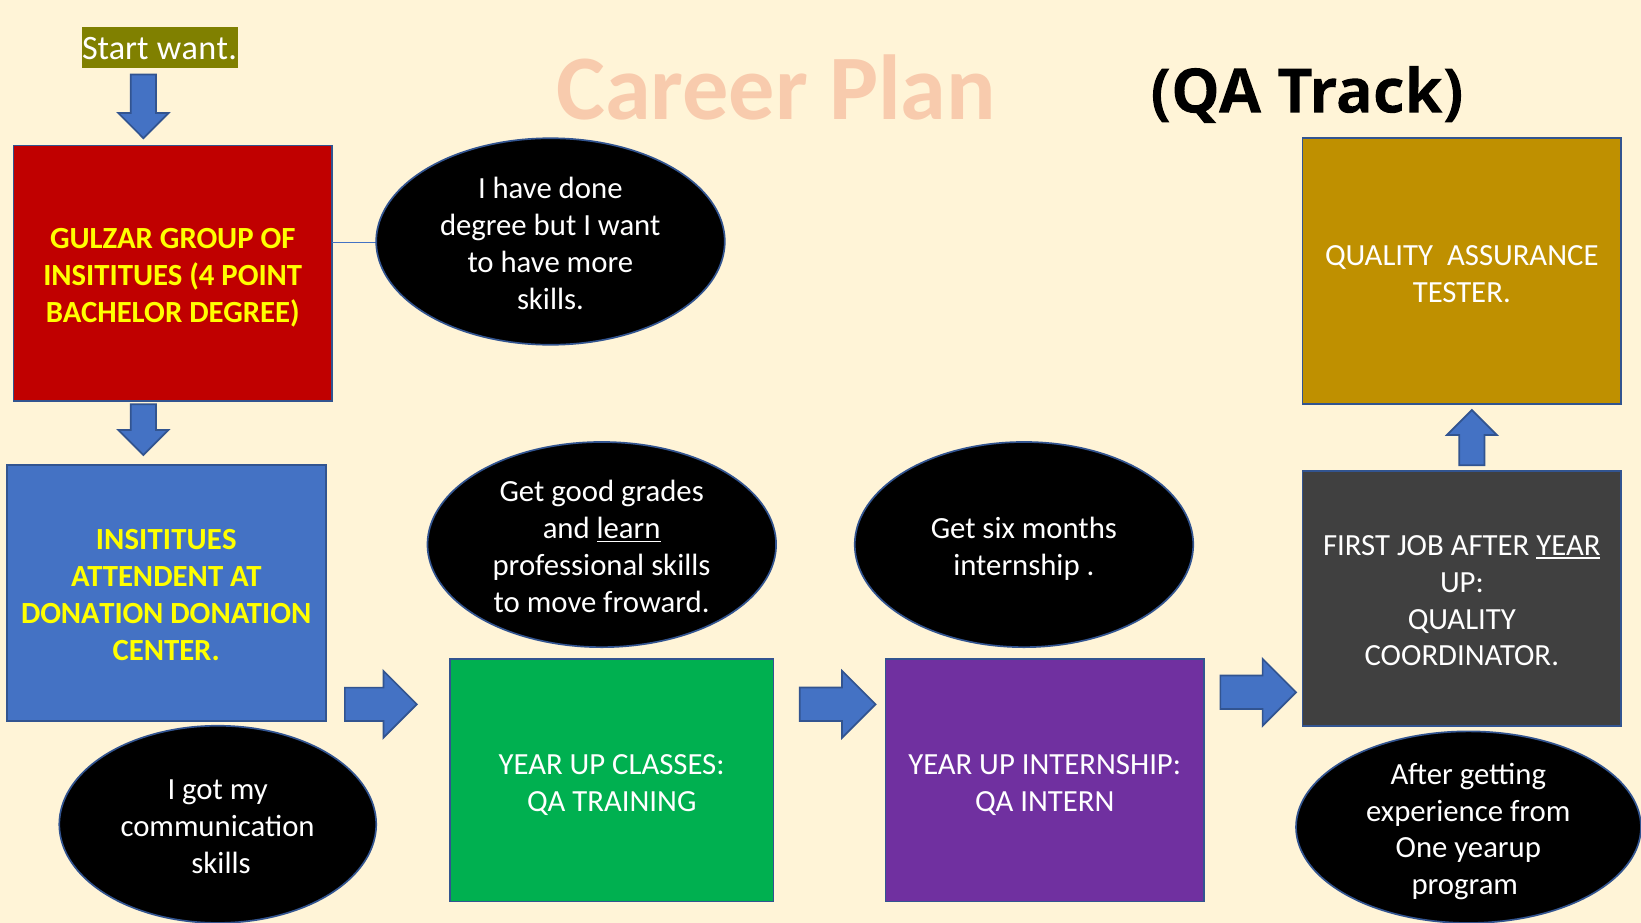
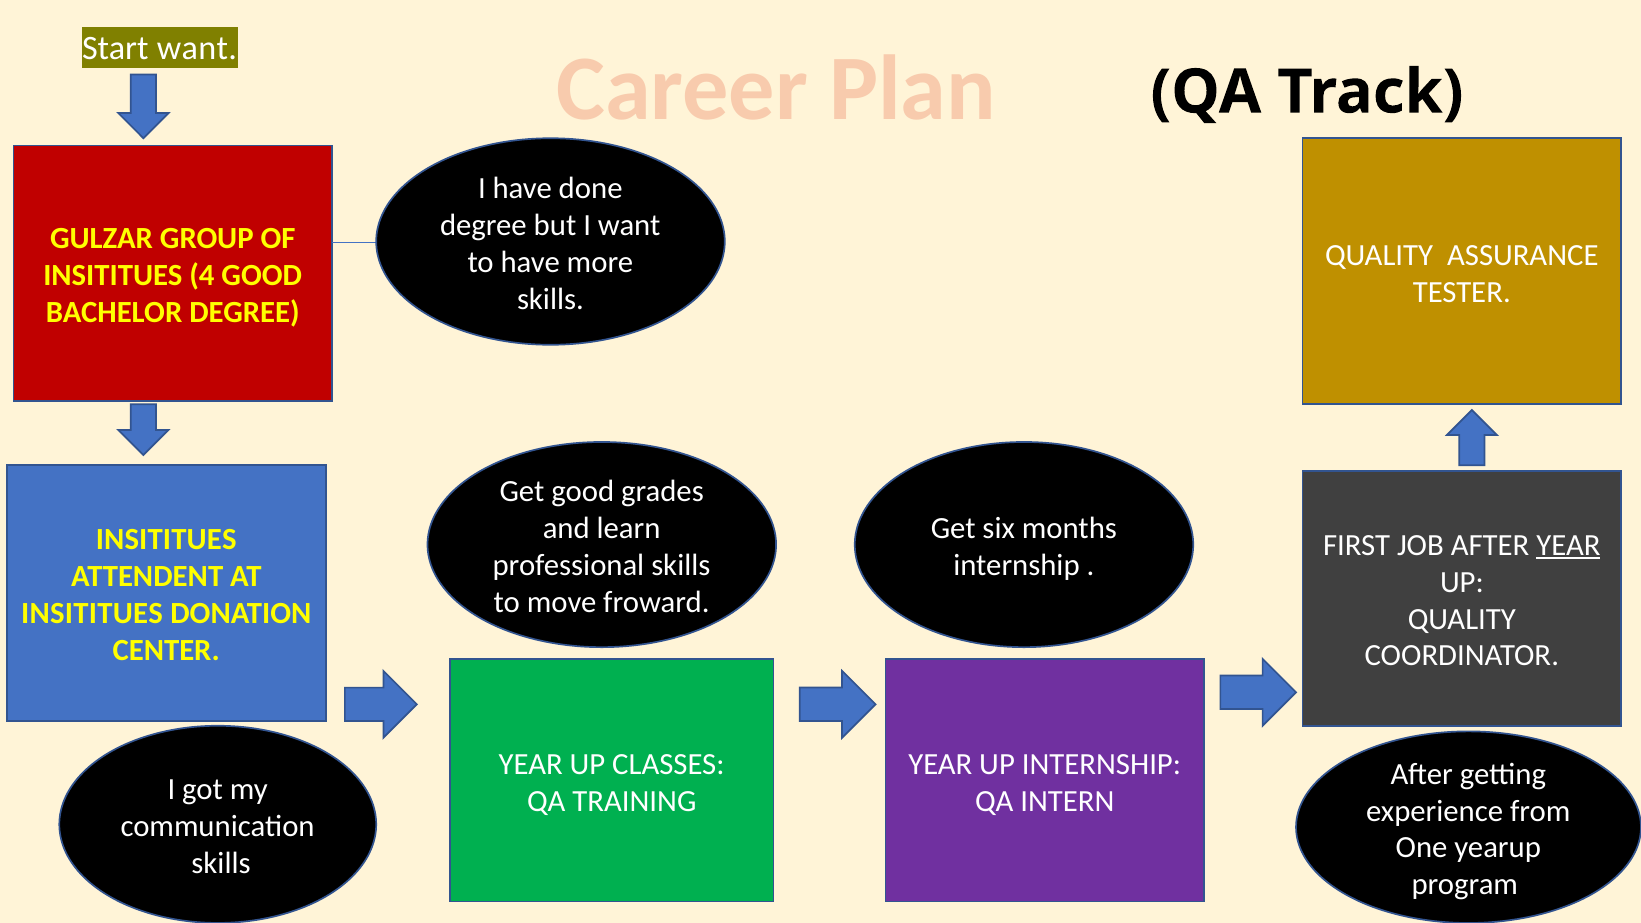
4 POINT: POINT -> GOOD
learn underline: present -> none
DONATION at (92, 614): DONATION -> INSITITUES
